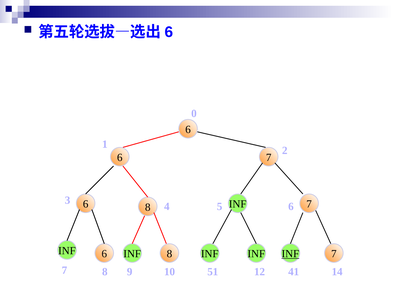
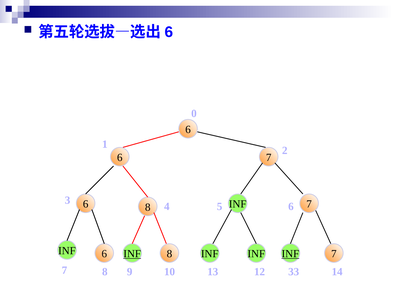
INF at (132, 253) underline: none -> present
51: 51 -> 13
41: 41 -> 33
